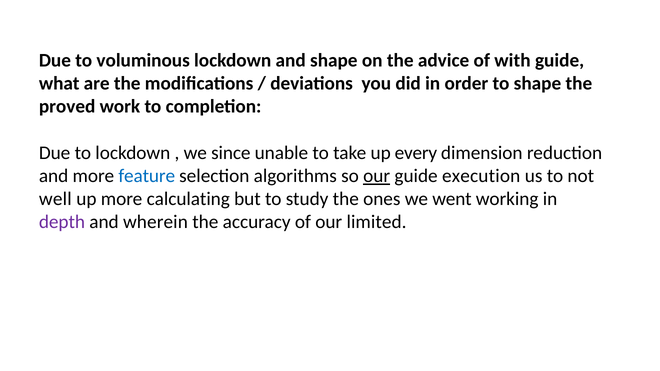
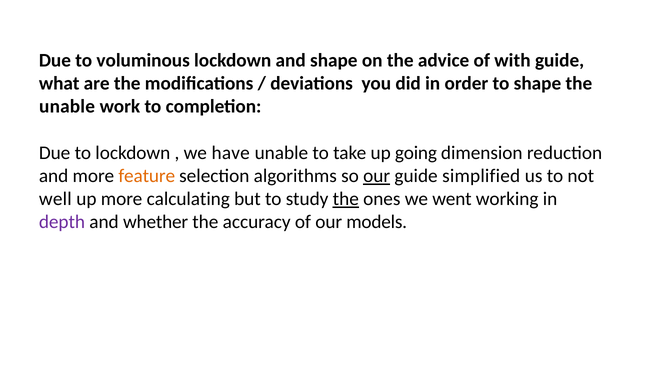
proved at (67, 107): proved -> unable
since: since -> have
every: every -> going
feature colour: blue -> orange
execution: execution -> simplified
the at (346, 199) underline: none -> present
wherein: wherein -> whether
limited: limited -> models
